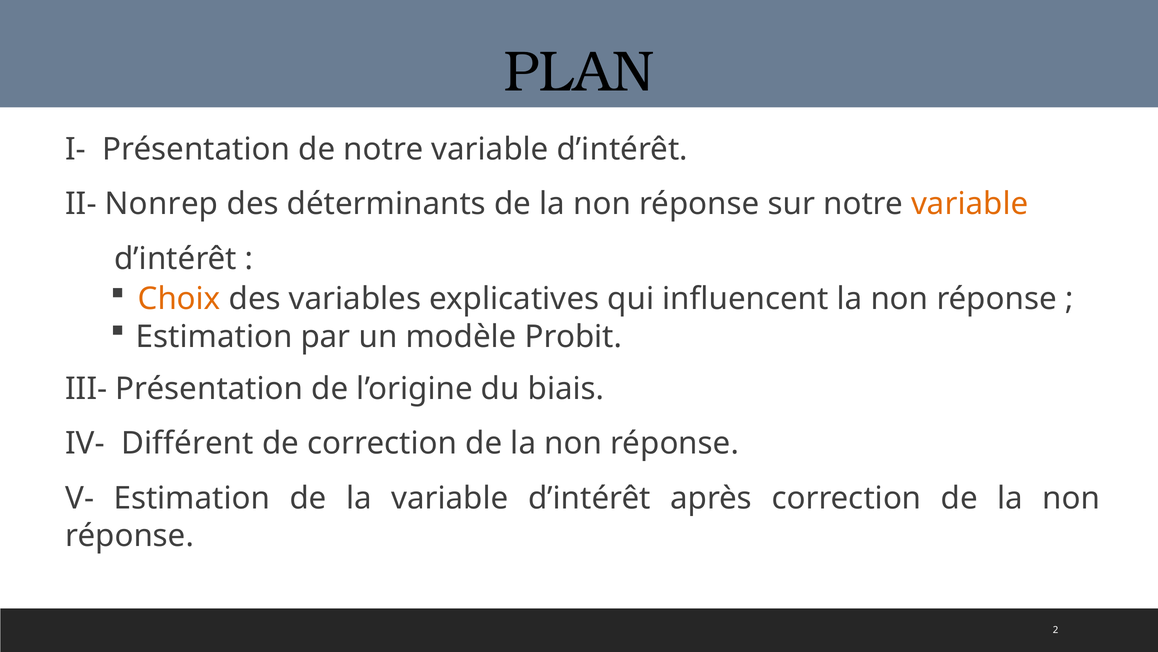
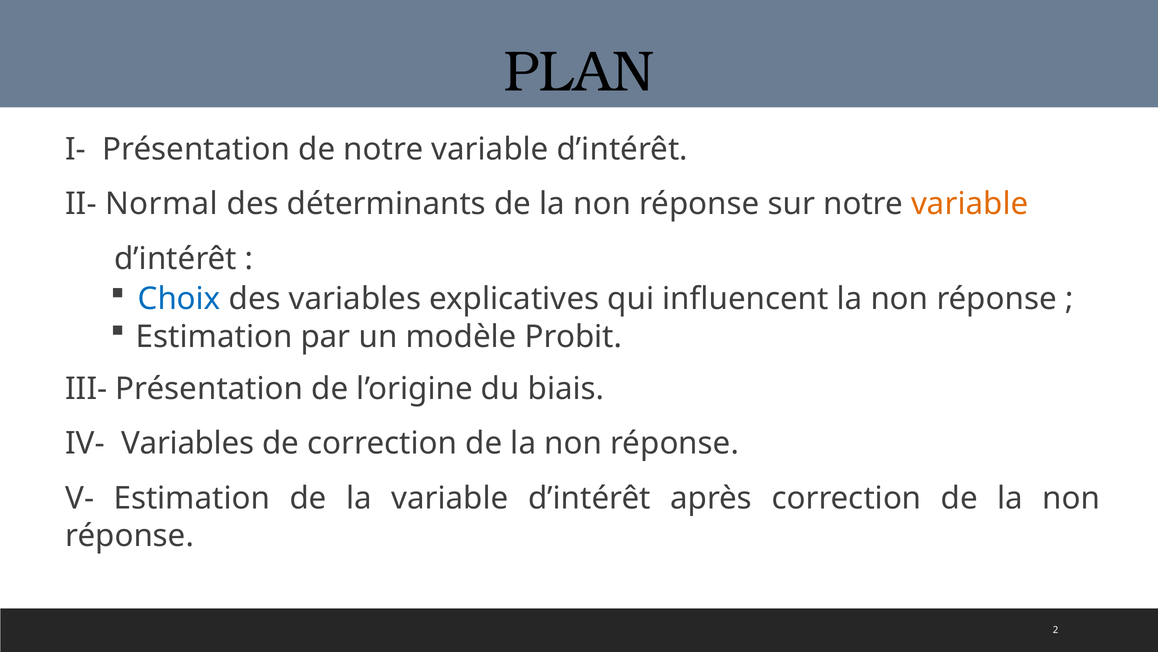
Nonrep: Nonrep -> Normal
Choix colour: orange -> blue
IV- Différent: Différent -> Variables
